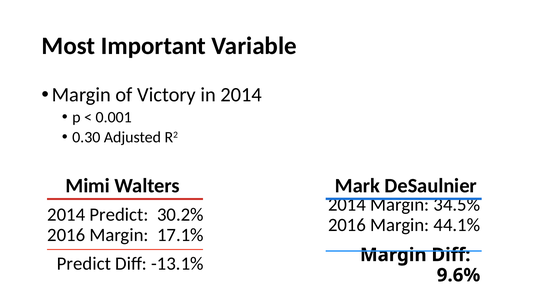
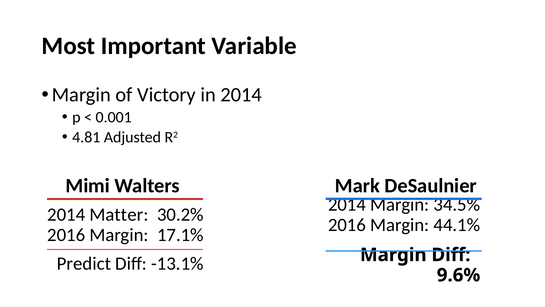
0.30: 0.30 -> 4.81
2014 Predict: Predict -> Matter
